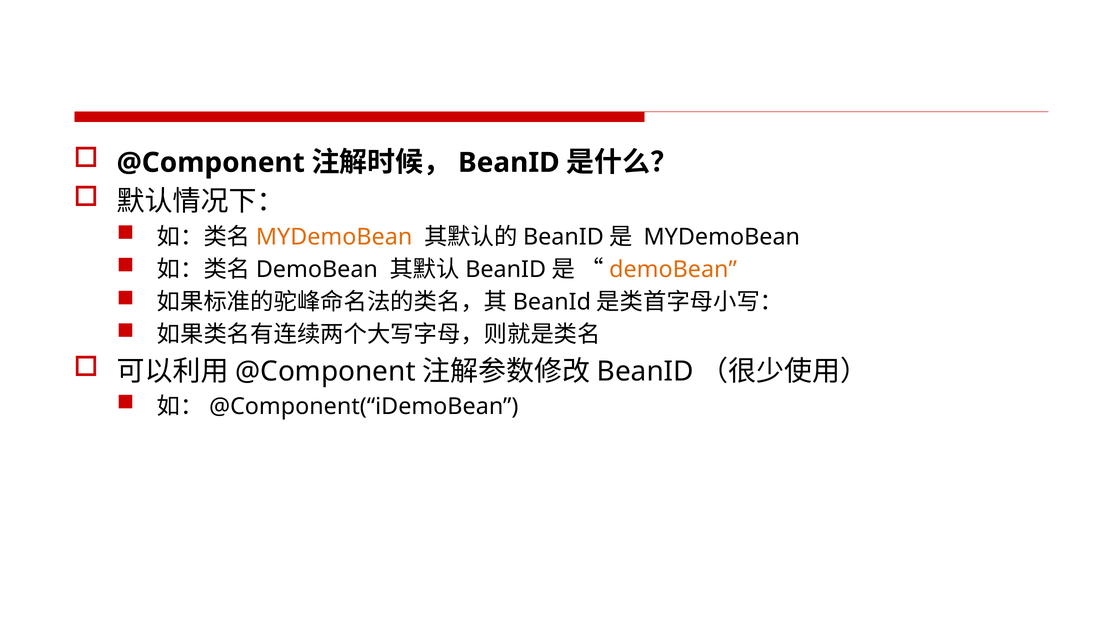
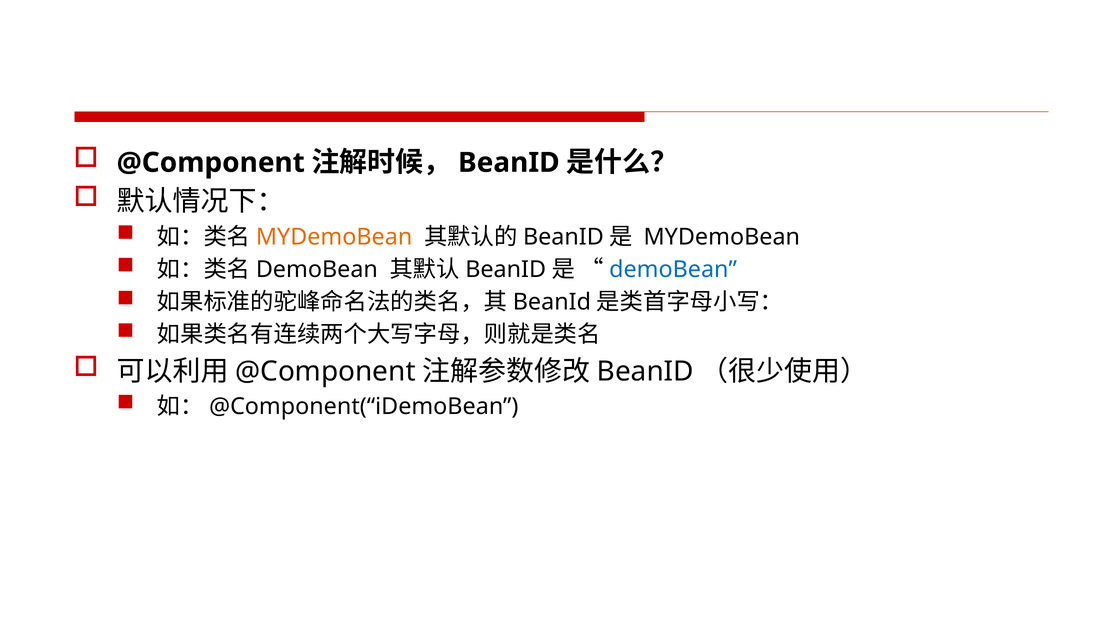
demoBean at (673, 270) colour: orange -> blue
